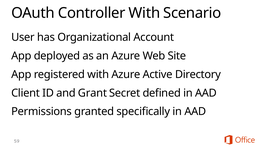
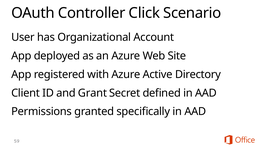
Controller With: With -> Click
